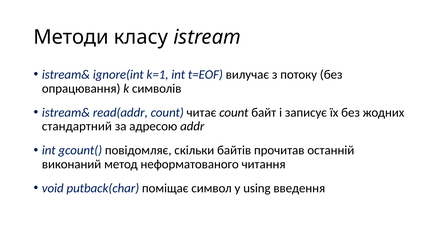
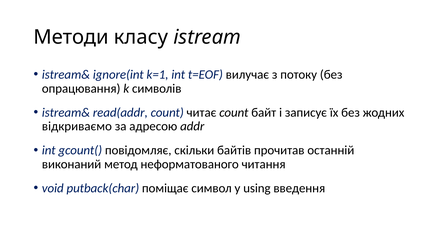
стандартний: стандартний -> відкриваємо
